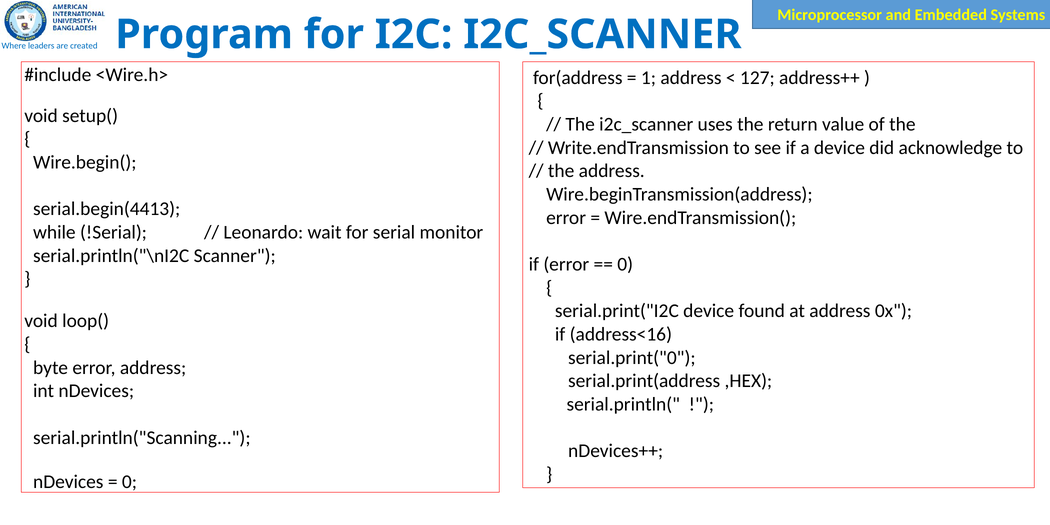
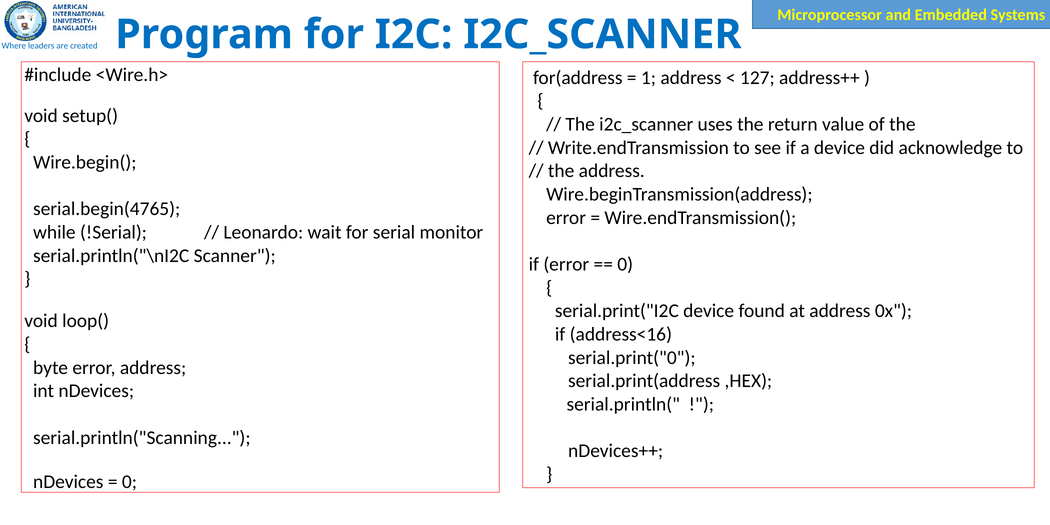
serial.begin(4413: serial.begin(4413 -> serial.begin(4765
